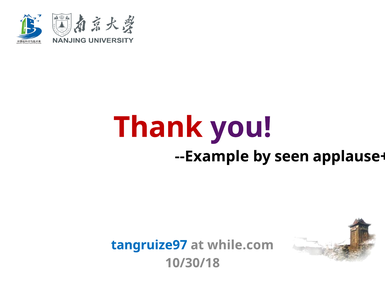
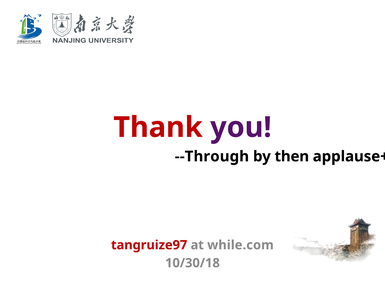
--Example: --Example -> --Through
seen: seen -> then
tangruize97 colour: blue -> red
